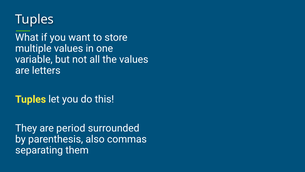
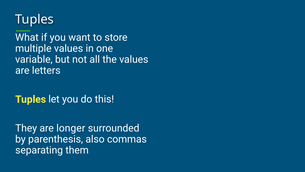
period: period -> longer
